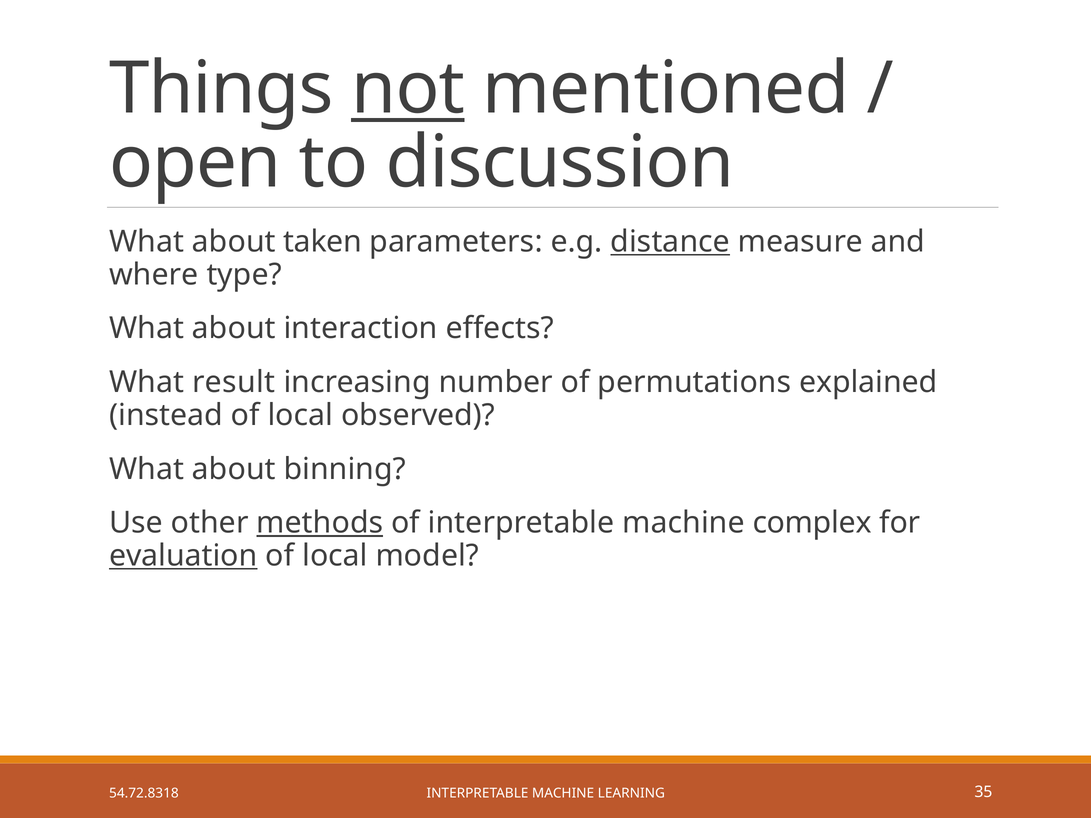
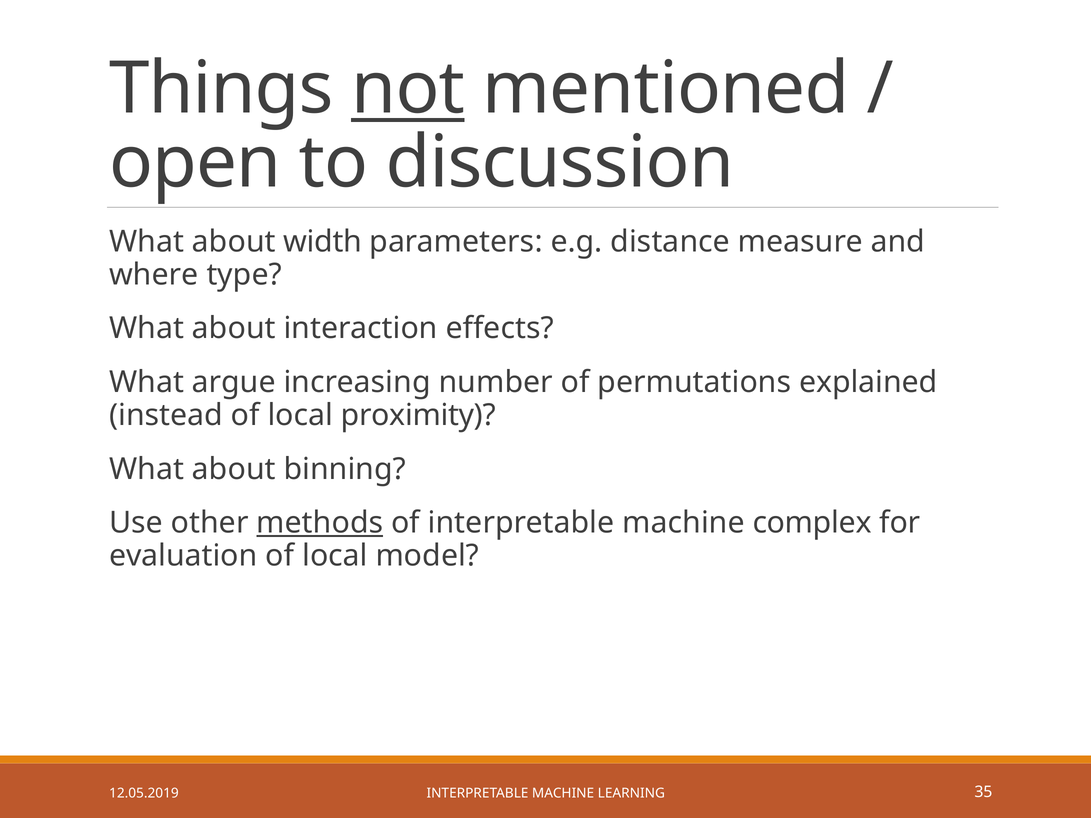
taken: taken -> width
distance underline: present -> none
result: result -> argue
observed: observed -> proximity
evaluation underline: present -> none
54.72.8318: 54.72.8318 -> 12.05.2019
